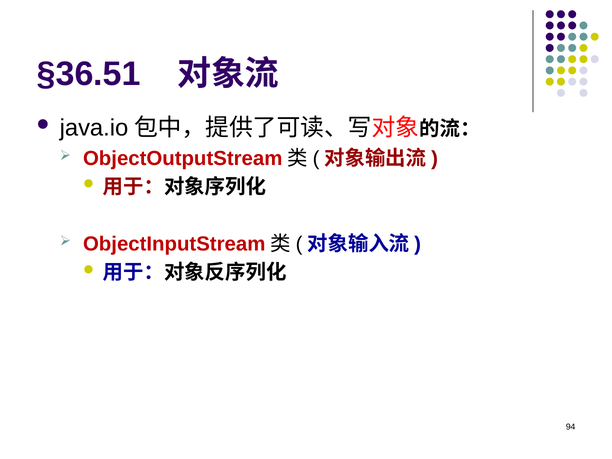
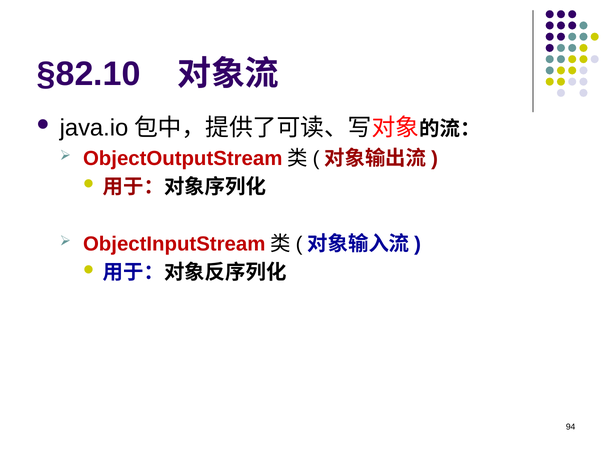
§36.51: §36.51 -> §82.10
